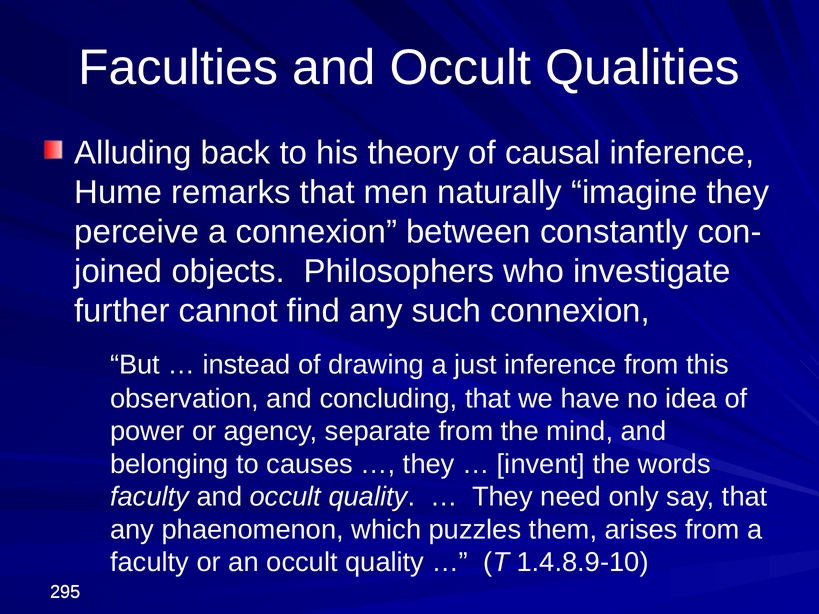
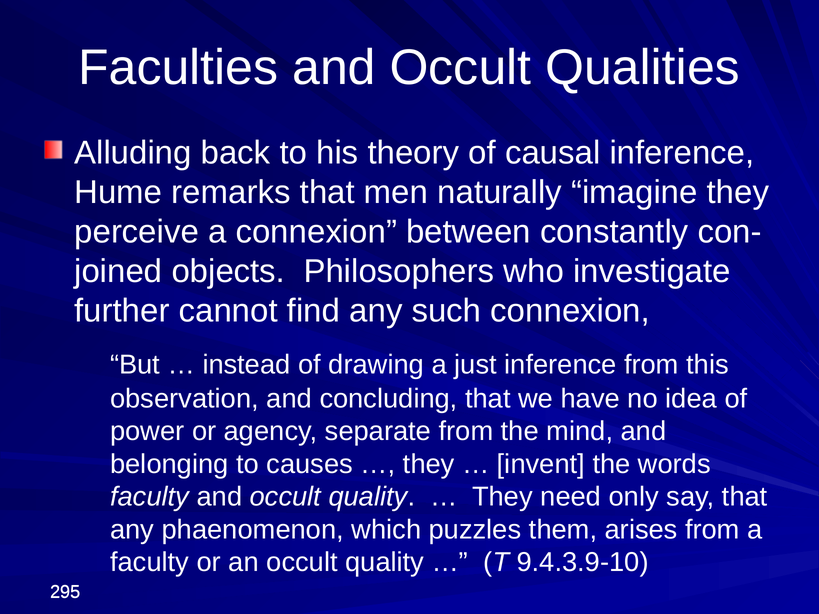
1.4.8.9-10: 1.4.8.9-10 -> 9.4.3.9-10
